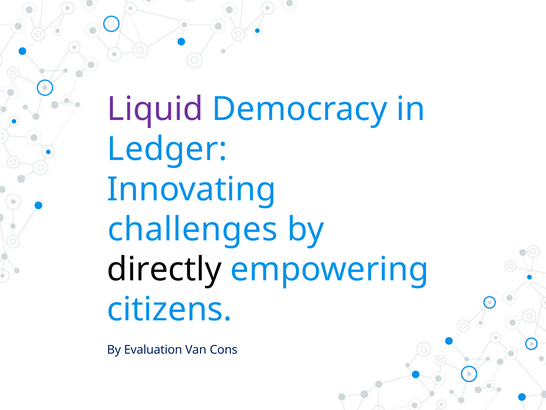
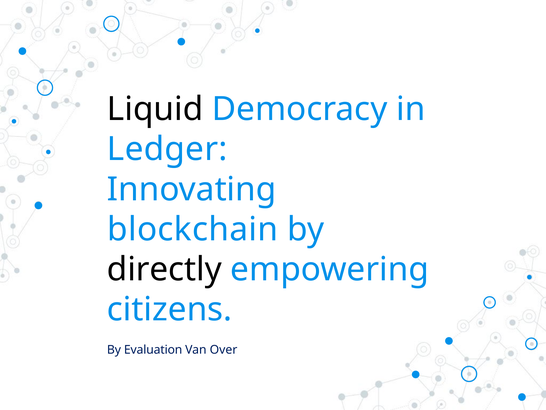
Liquid colour: purple -> black
challenges: challenges -> blockchain
Cons: Cons -> Over
